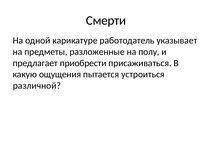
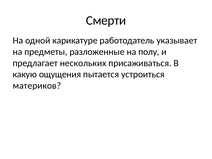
приобрести: приобрести -> нескольких
различной: различной -> материков
